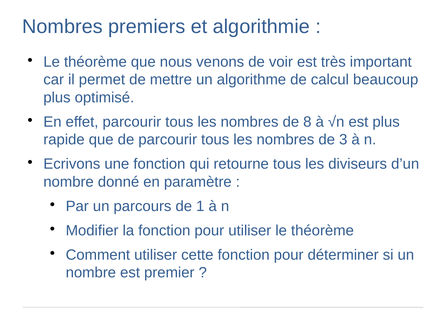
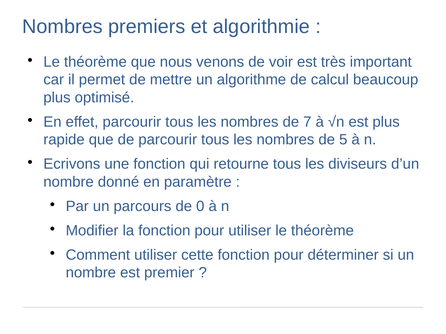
8: 8 -> 7
3: 3 -> 5
1: 1 -> 0
